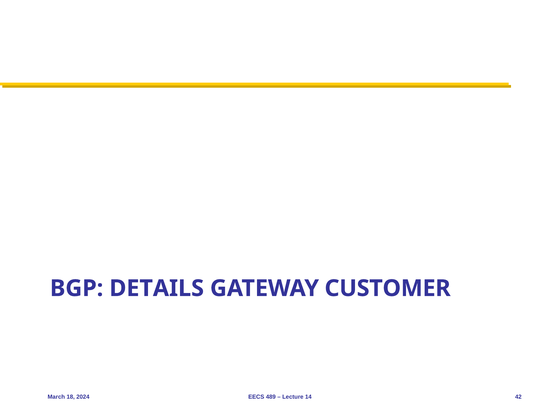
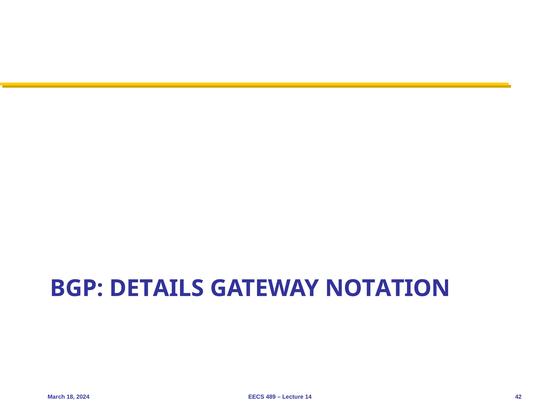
CUSTOMER: CUSTOMER -> NOTATION
